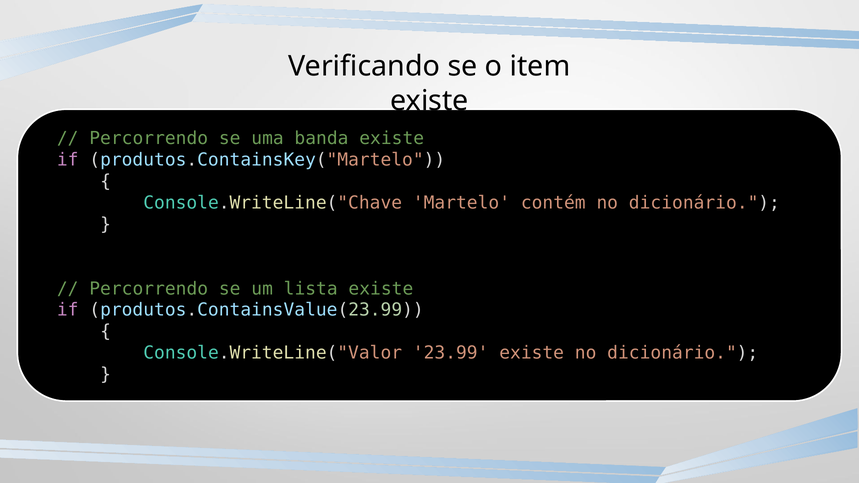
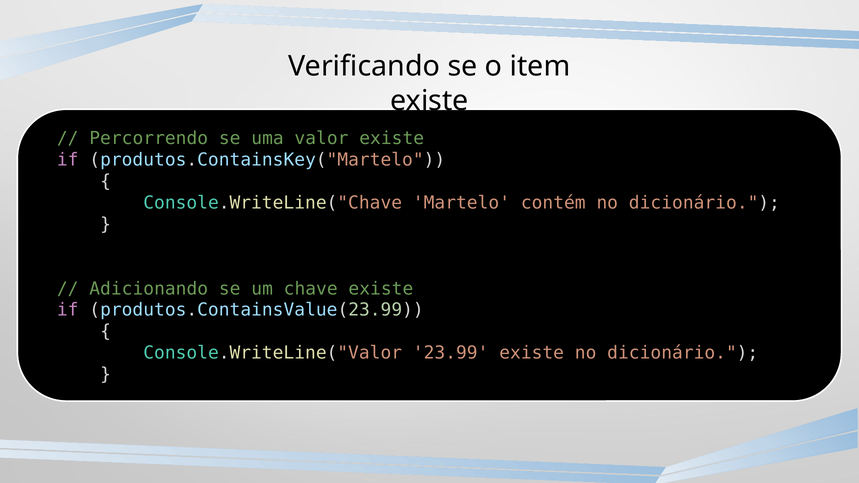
banda: banda -> valor
Percorrendo at (149, 289): Percorrendo -> Adicionando
lista: lista -> chave
